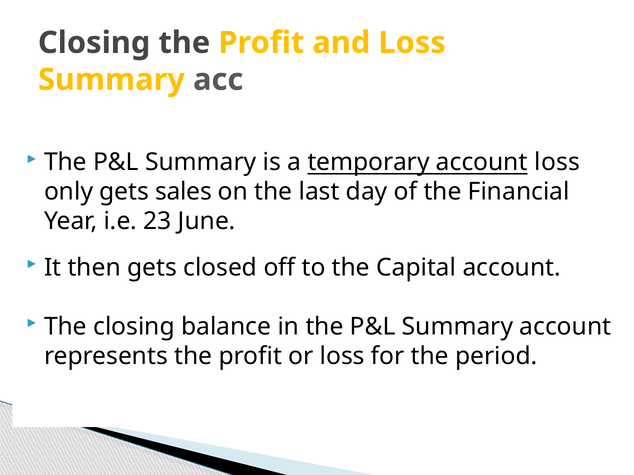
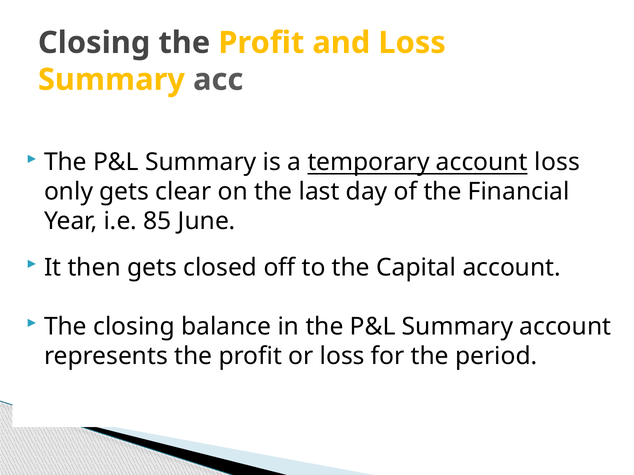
sales: sales -> clear
23: 23 -> 85
